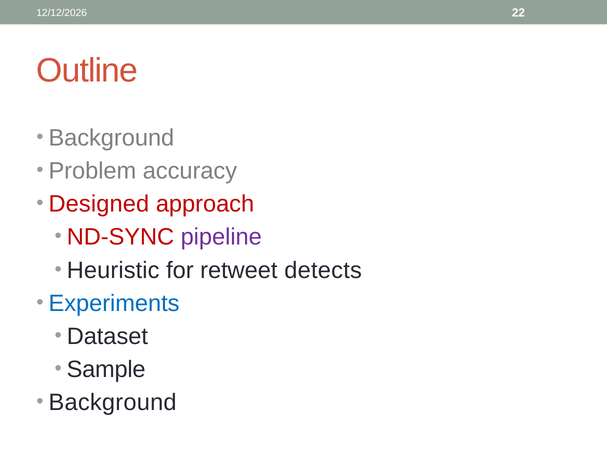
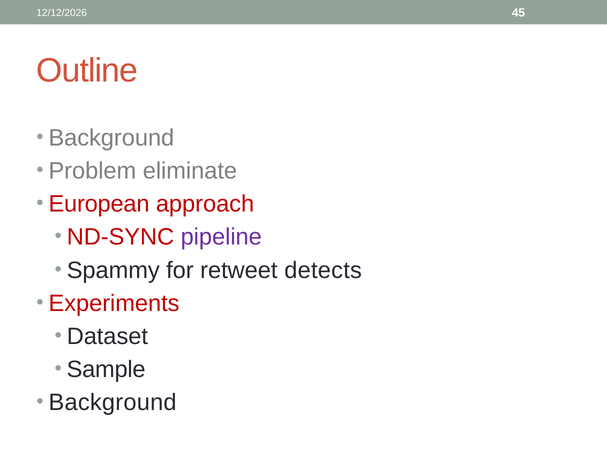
22: 22 -> 45
accuracy: accuracy -> eliminate
Designed: Designed -> European
Heuristic: Heuristic -> Spammy
Experiments colour: blue -> red
